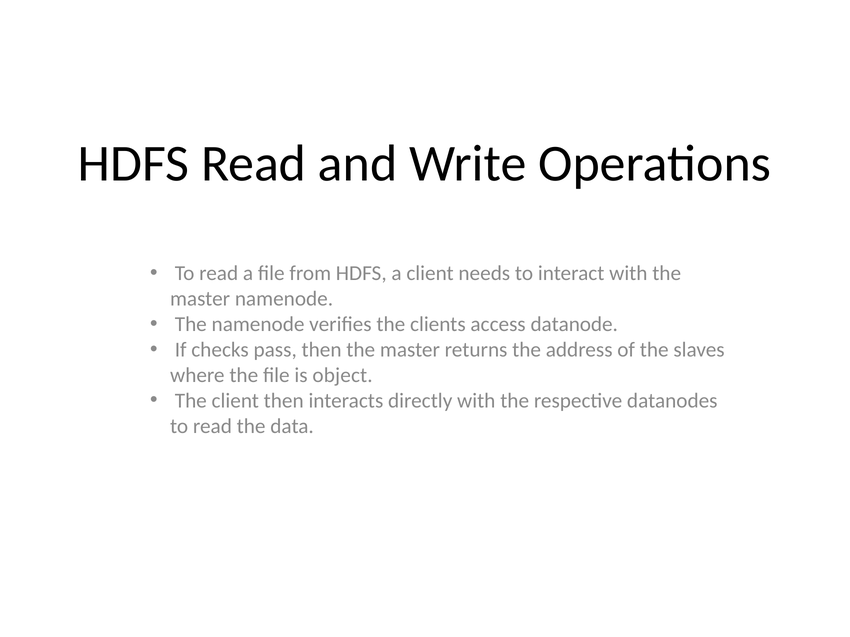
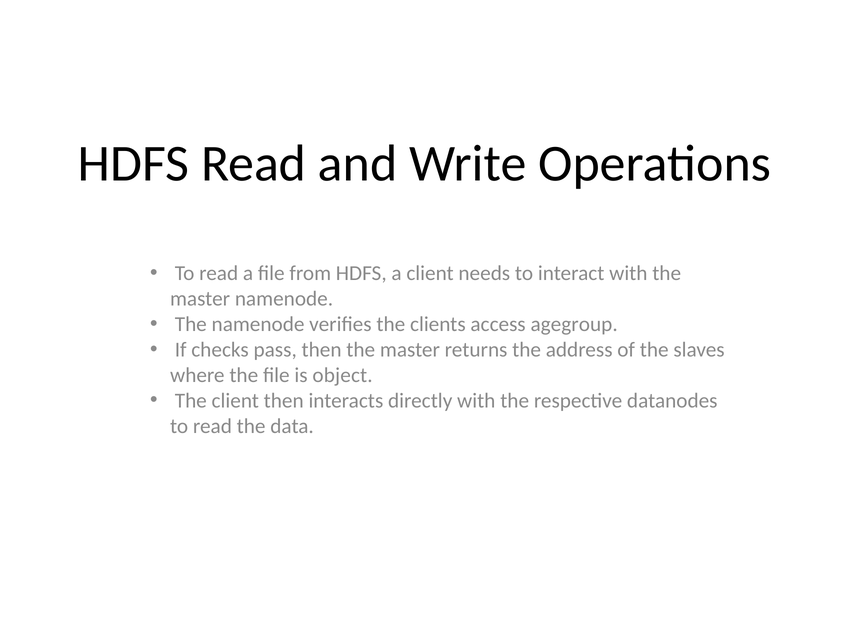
datanode: datanode -> agegroup
